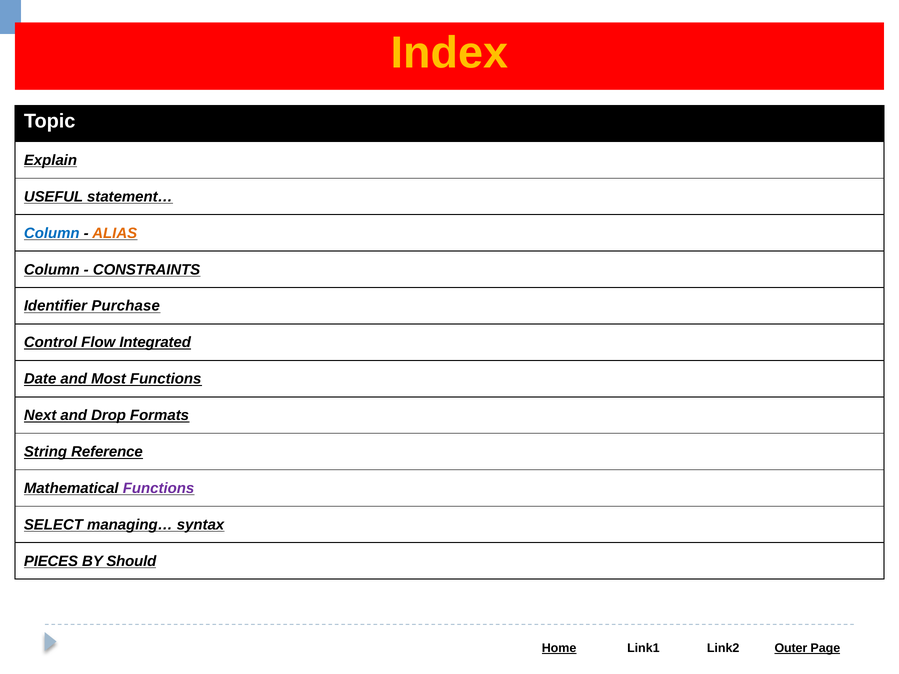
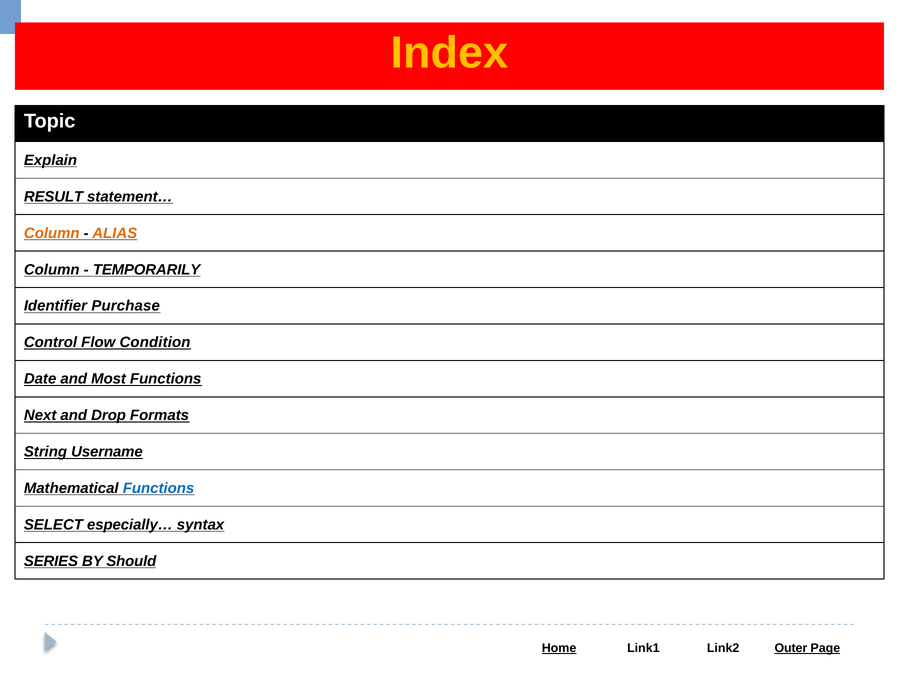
USEFUL: USEFUL -> RESULT
Column at (52, 233) colour: blue -> orange
CONSTRAINTS: CONSTRAINTS -> TEMPORARILY
Integrated: Integrated -> Condition
Reference: Reference -> Username
Functions at (159, 488) colour: purple -> blue
managing…: managing… -> especially…
PIECES: PIECES -> SERIES
